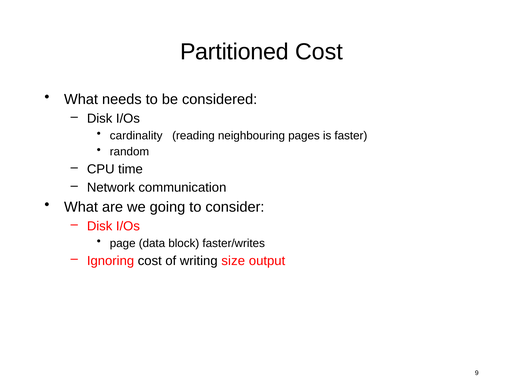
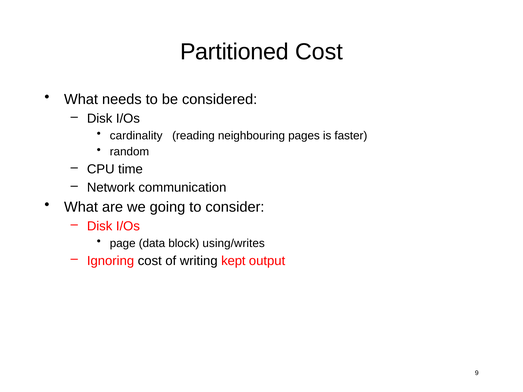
faster/writes: faster/writes -> using/writes
size: size -> kept
